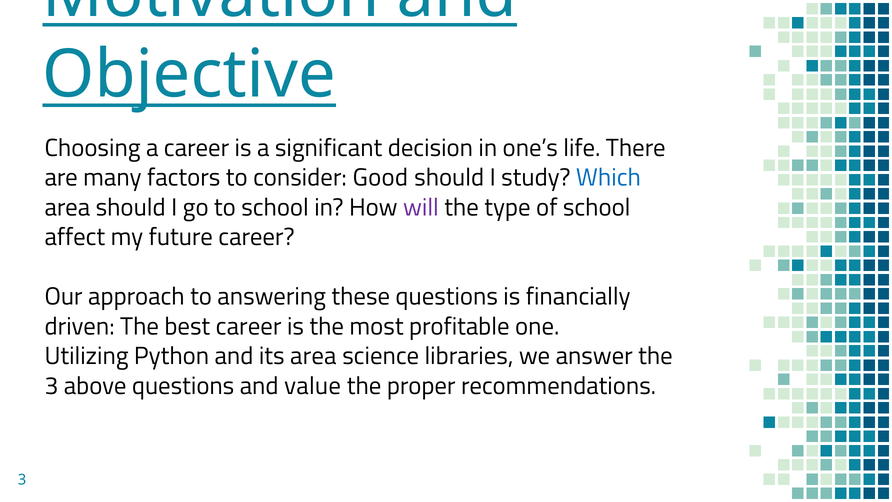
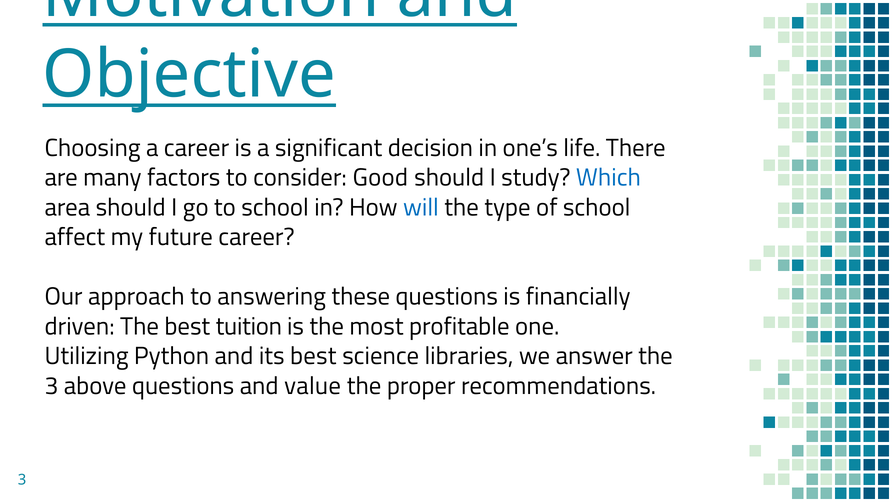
will colour: purple -> blue
best career: career -> tuition
its area: area -> best
